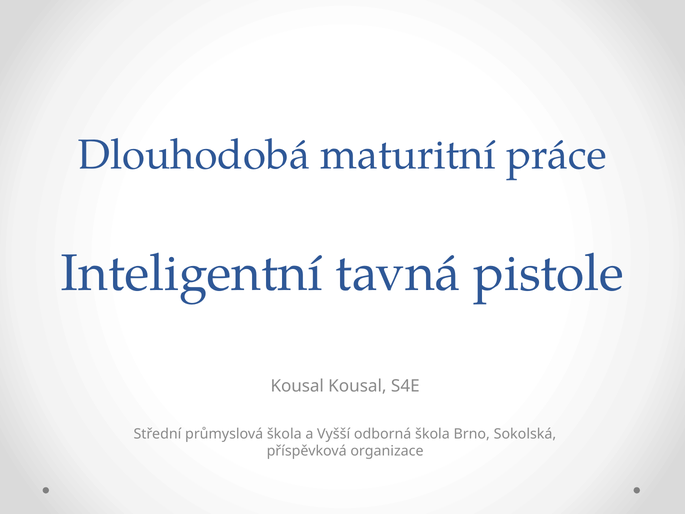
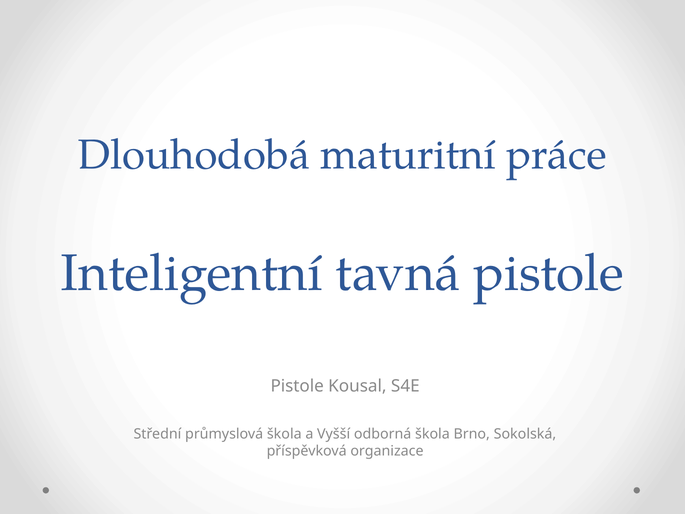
Kousal at (297, 386): Kousal -> Pistole
